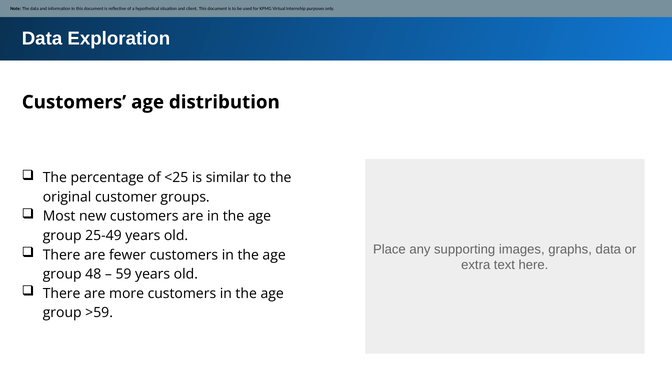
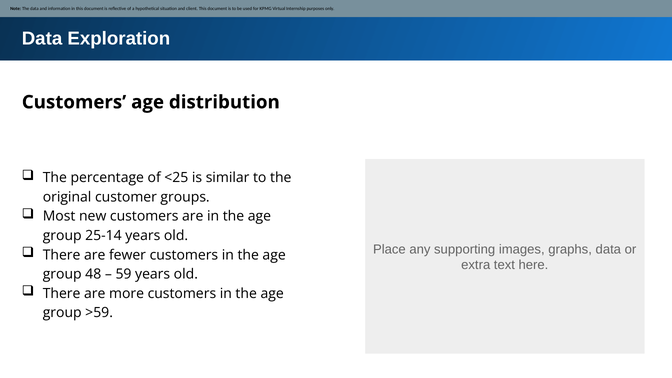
25-49: 25-49 -> 25-14
